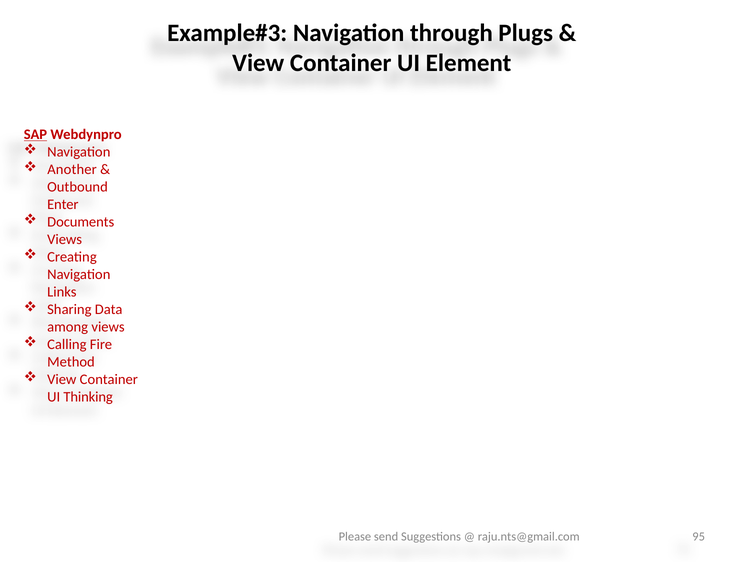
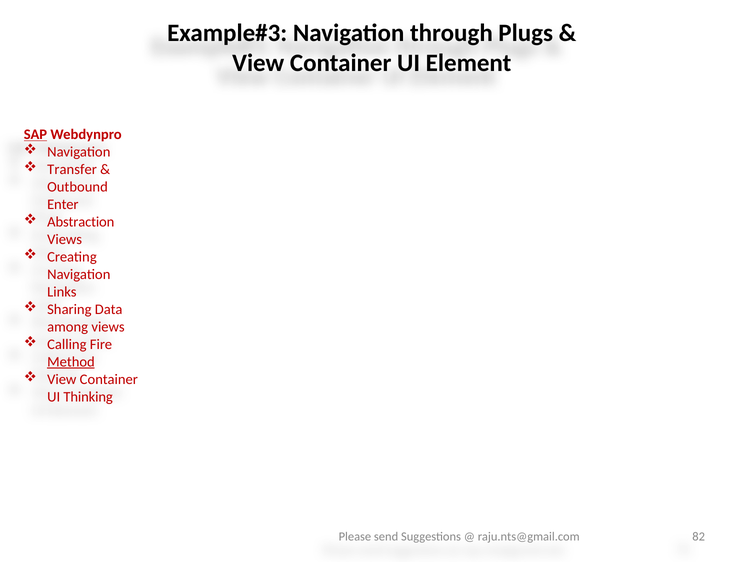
Another: Another -> Transfer
Documents: Documents -> Abstraction
Method underline: none -> present
95: 95 -> 82
